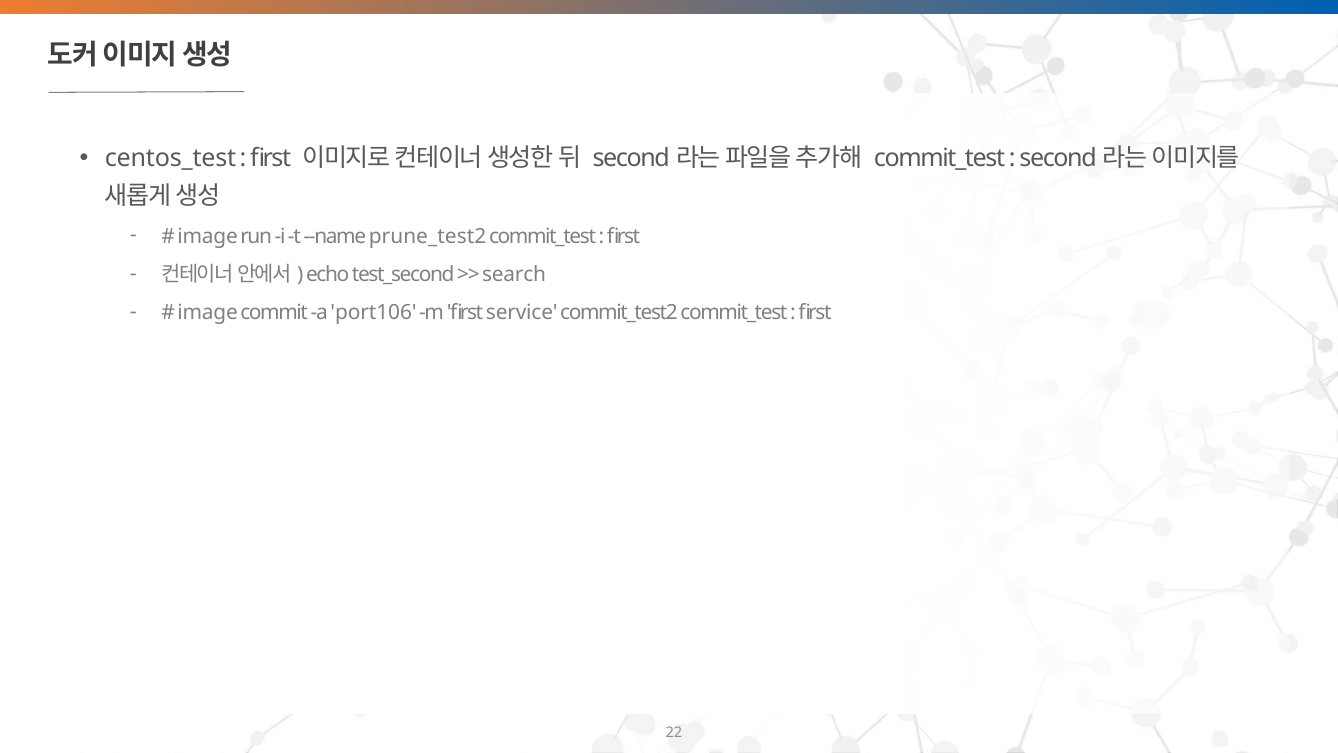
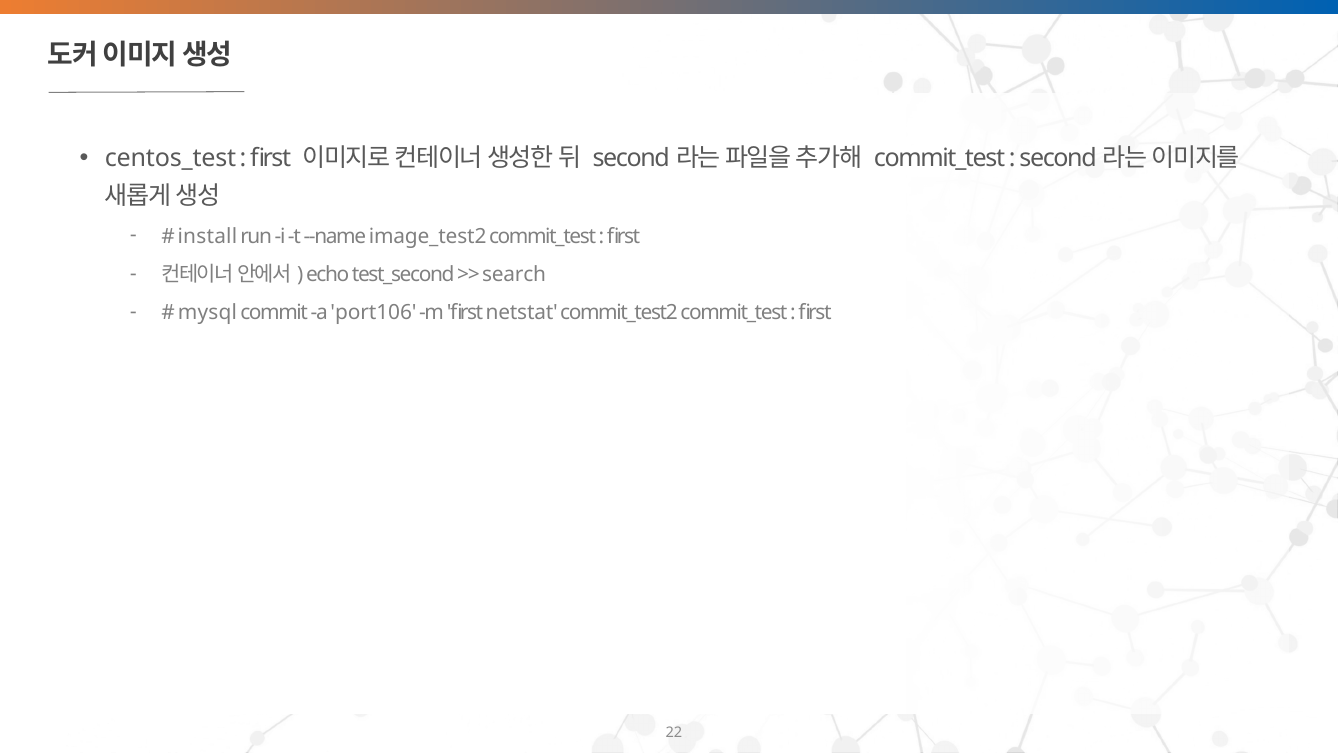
image at (208, 236): image -> install
prune_test2: prune_test2 -> image_test2
image at (208, 313): image -> mysql
service: service -> netstat
